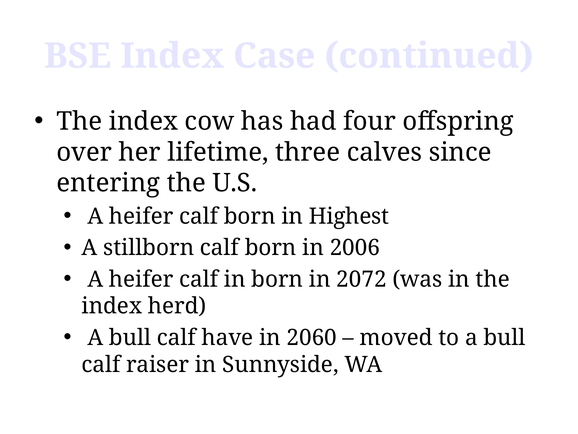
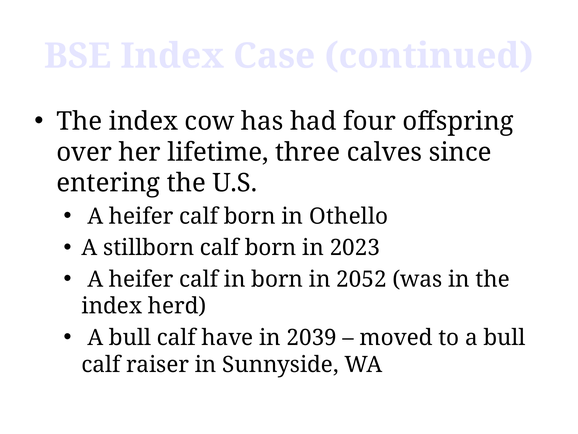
Highest: Highest -> Othello
2006: 2006 -> 2023
2072: 2072 -> 2052
2060: 2060 -> 2039
